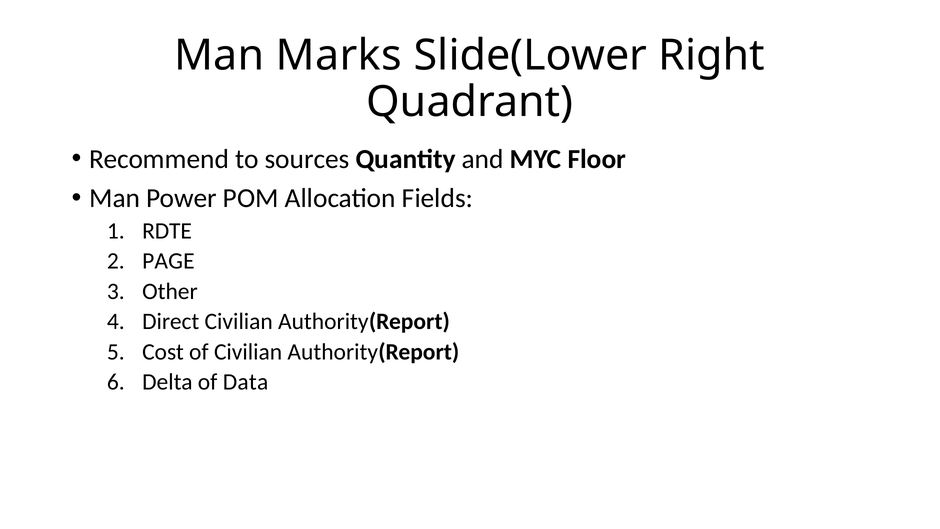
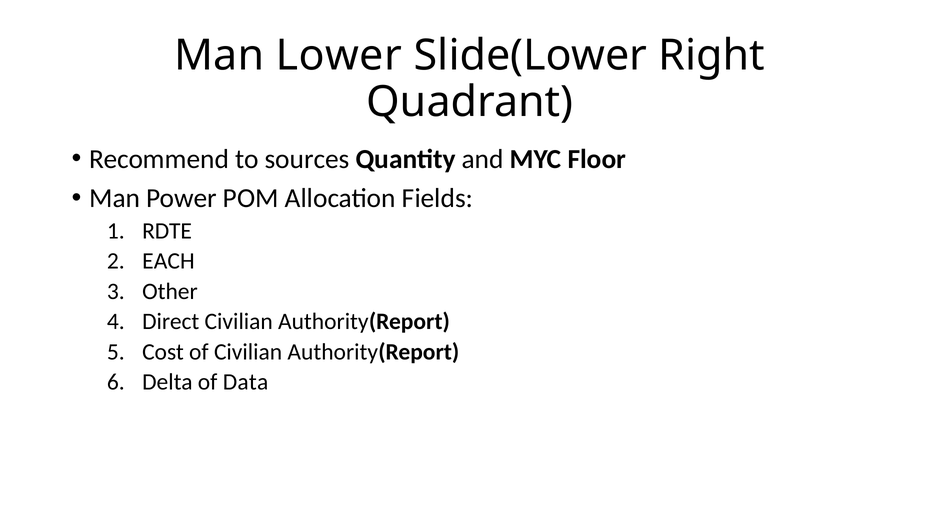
Marks: Marks -> Lower
PAGE: PAGE -> EACH
